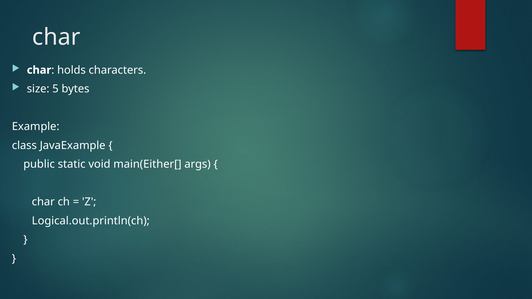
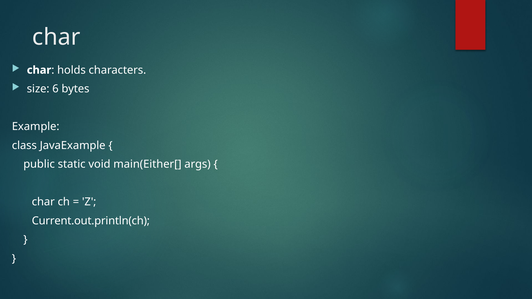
5: 5 -> 6
Logical.out.println(ch: Logical.out.println(ch -> Current.out.println(ch
